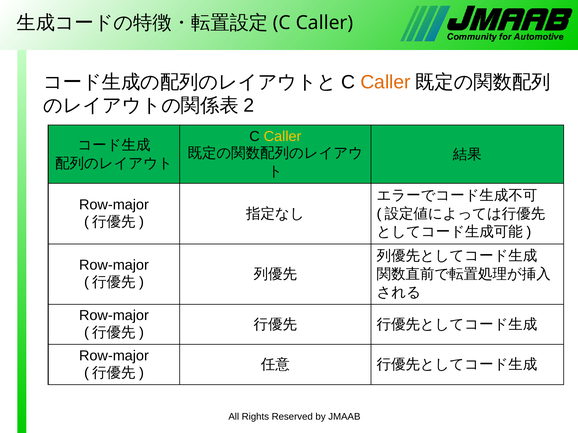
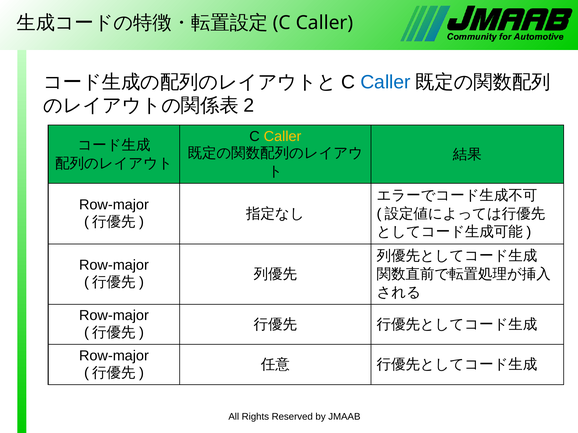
Caller at (386, 82) colour: orange -> blue
